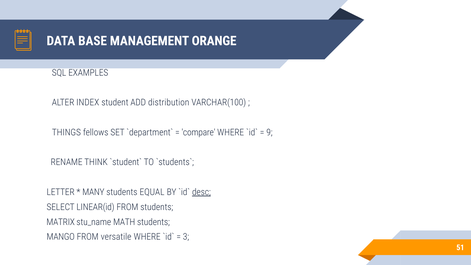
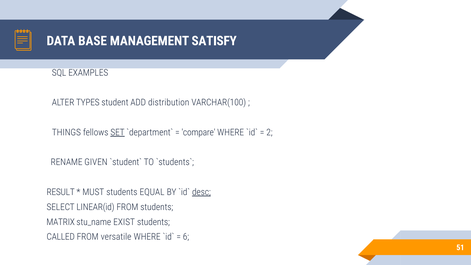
ORANGE: ORANGE -> SATISFY
INDEX: INDEX -> TYPES
SET underline: none -> present
9: 9 -> 2
THINK: THINK -> GIVEN
LETTER: LETTER -> RESULT
MANY: MANY -> MUST
MATH: MATH -> EXIST
MANGO: MANGO -> CALLED
3: 3 -> 6
